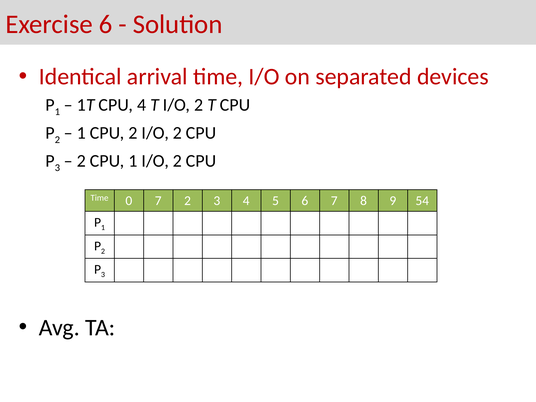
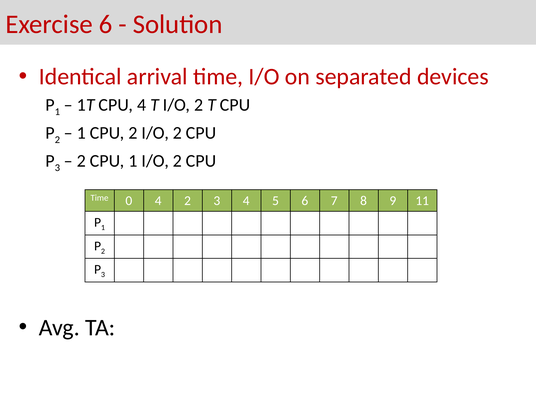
0 7: 7 -> 4
54: 54 -> 11
